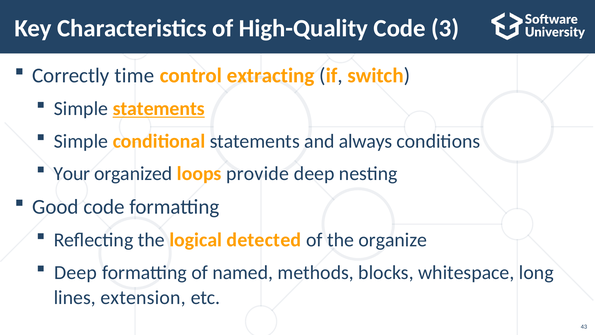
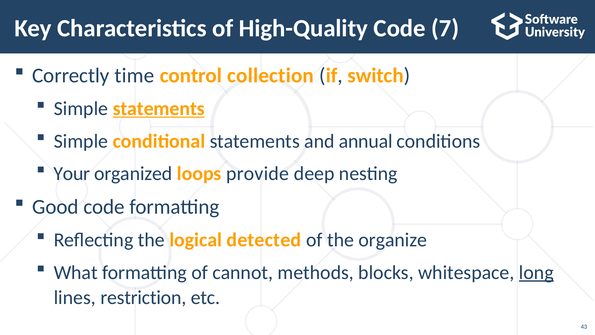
3: 3 -> 7
extracting: extracting -> collection
always: always -> annual
Deep at (76, 272): Deep -> What
named: named -> cannot
long underline: none -> present
extension: extension -> restriction
